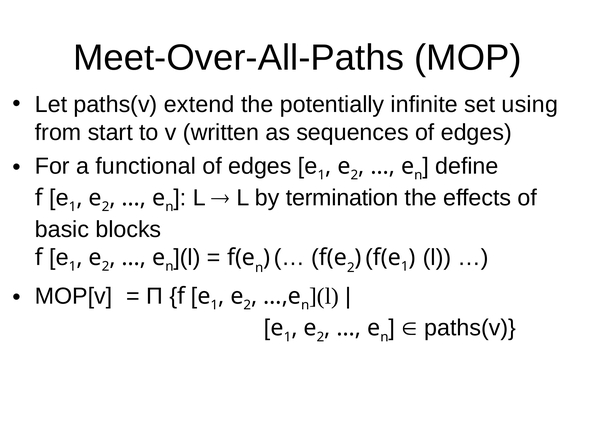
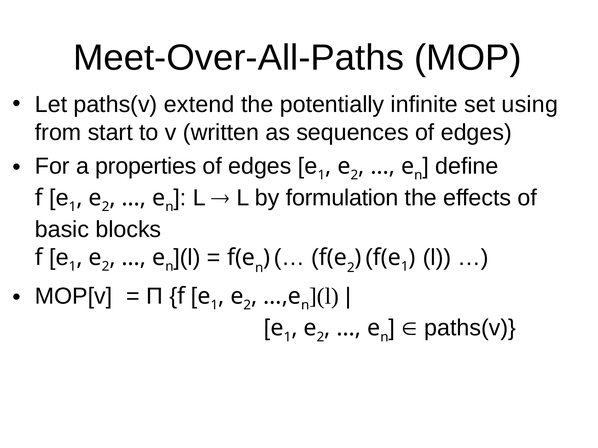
functional: functional -> properties
termination: termination -> formulation
